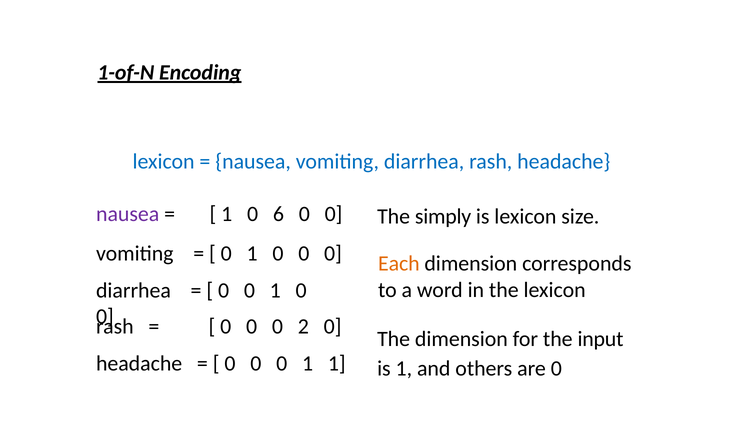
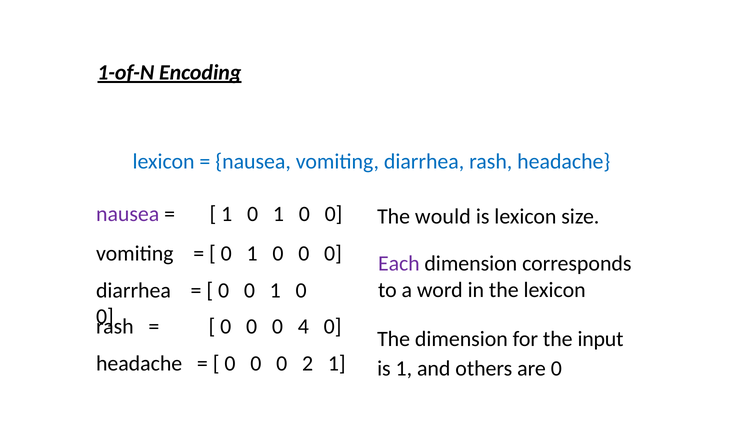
1 0 6: 6 -> 1
simply: simply -> would
Each colour: orange -> purple
2: 2 -> 4
0 0 0 1: 1 -> 2
